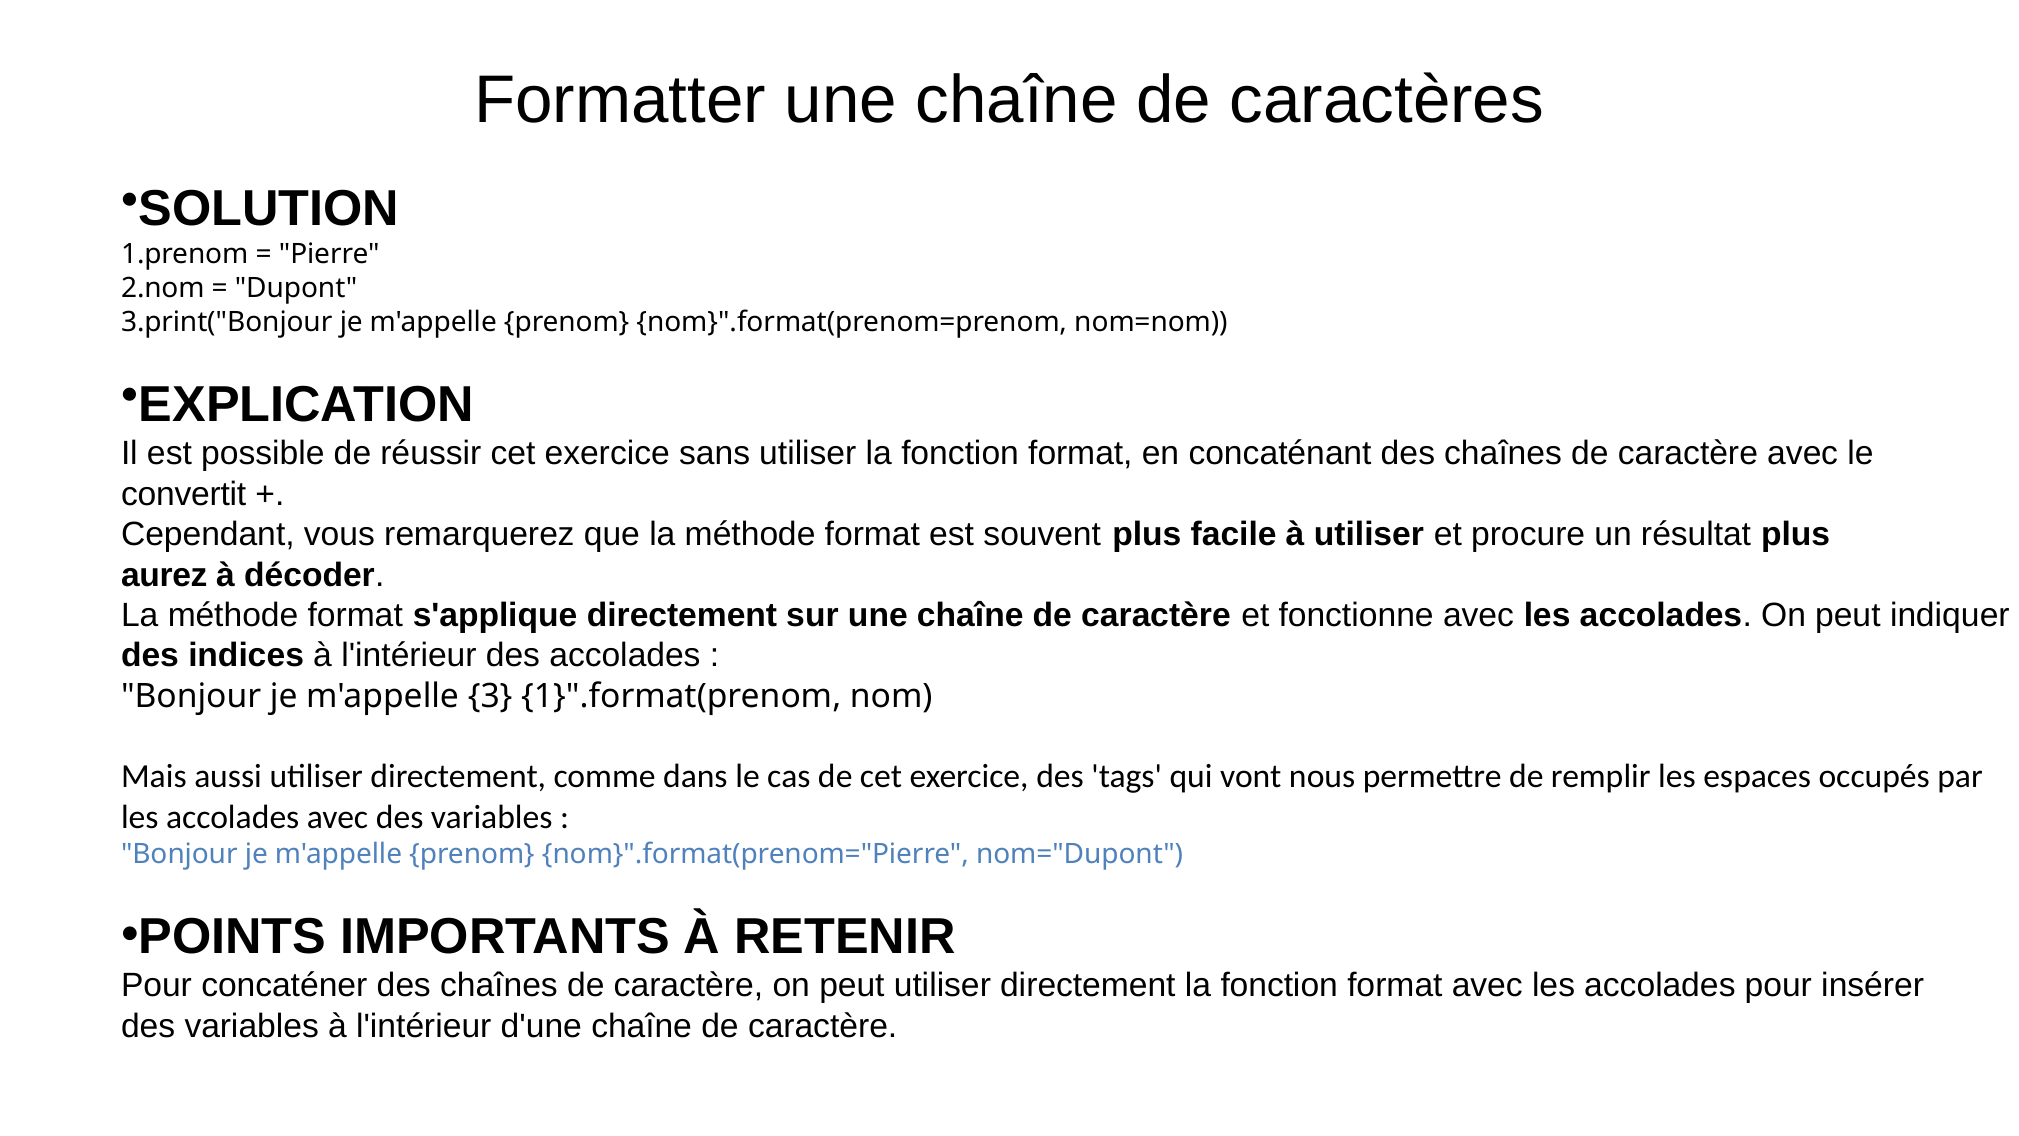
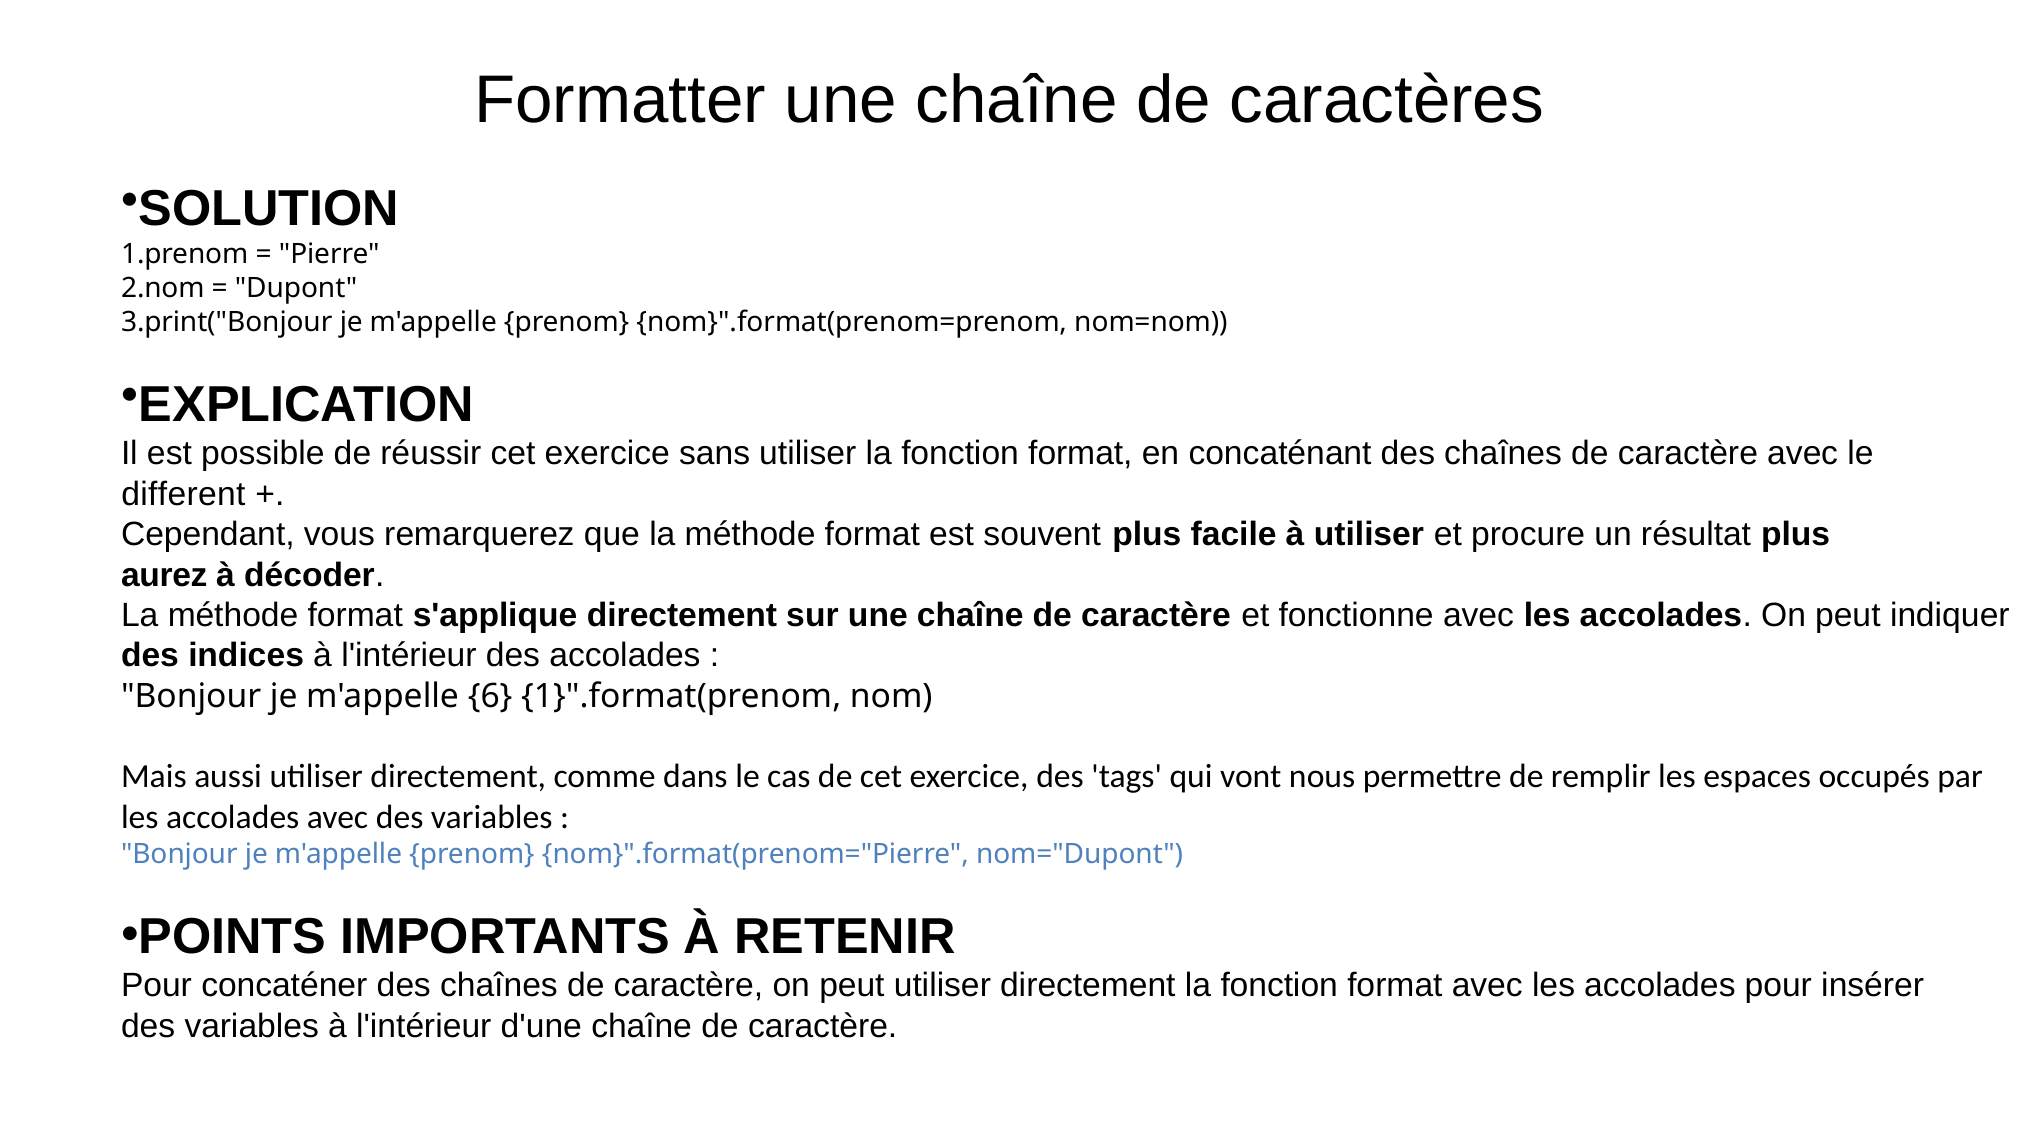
convertit: convertit -> different
3: 3 -> 6
